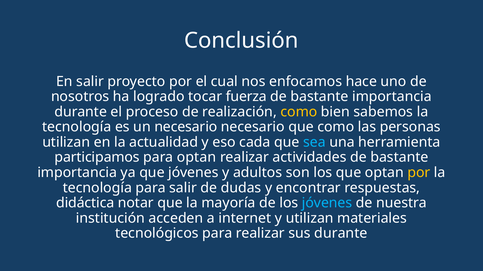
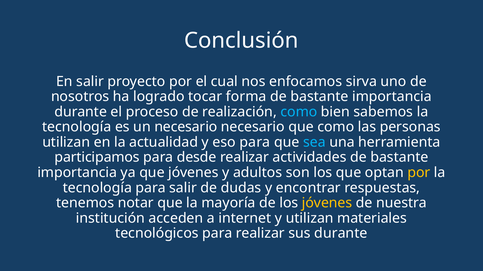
hace: hace -> sirva
fuerza: fuerza -> forma
como at (299, 112) colour: yellow -> light blue
eso cada: cada -> para
para optan: optan -> desde
didáctica: didáctica -> tenemos
jóvenes at (327, 203) colour: light blue -> yellow
